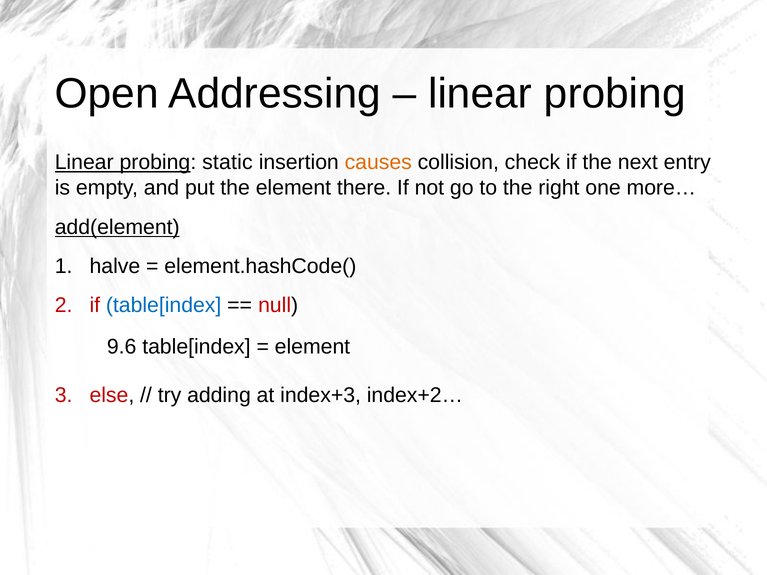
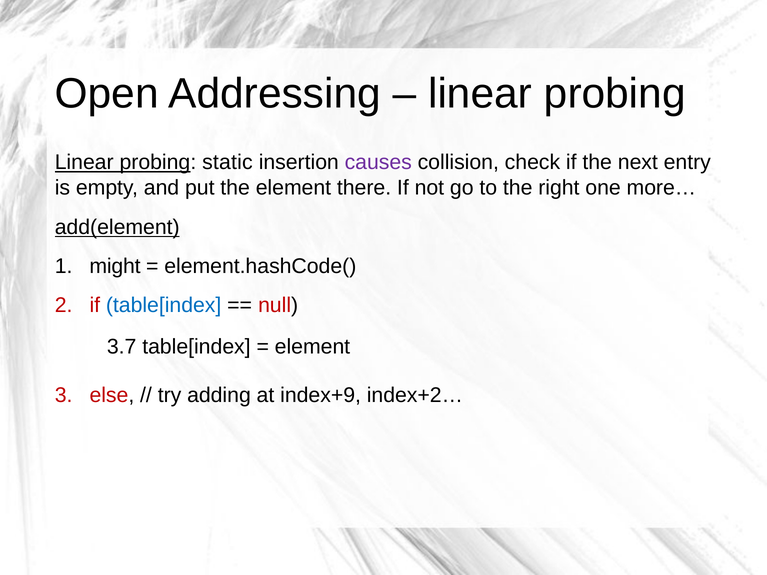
causes colour: orange -> purple
halve: halve -> might
9.6: 9.6 -> 3.7
index+3: index+3 -> index+9
